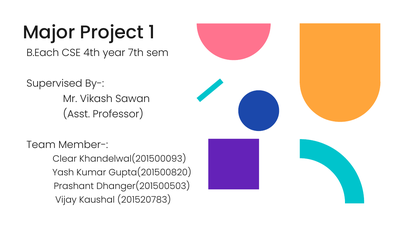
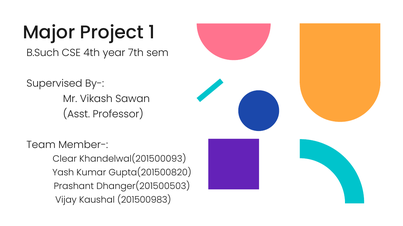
B.Each: B.Each -> B.Such
201520783: 201520783 -> 201500983
